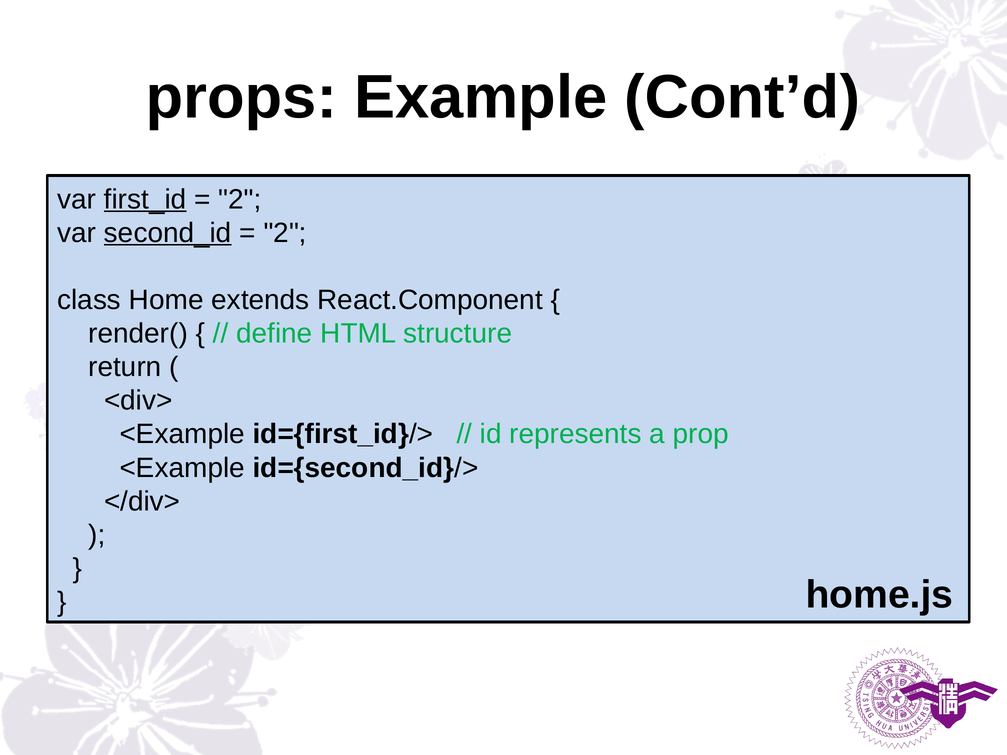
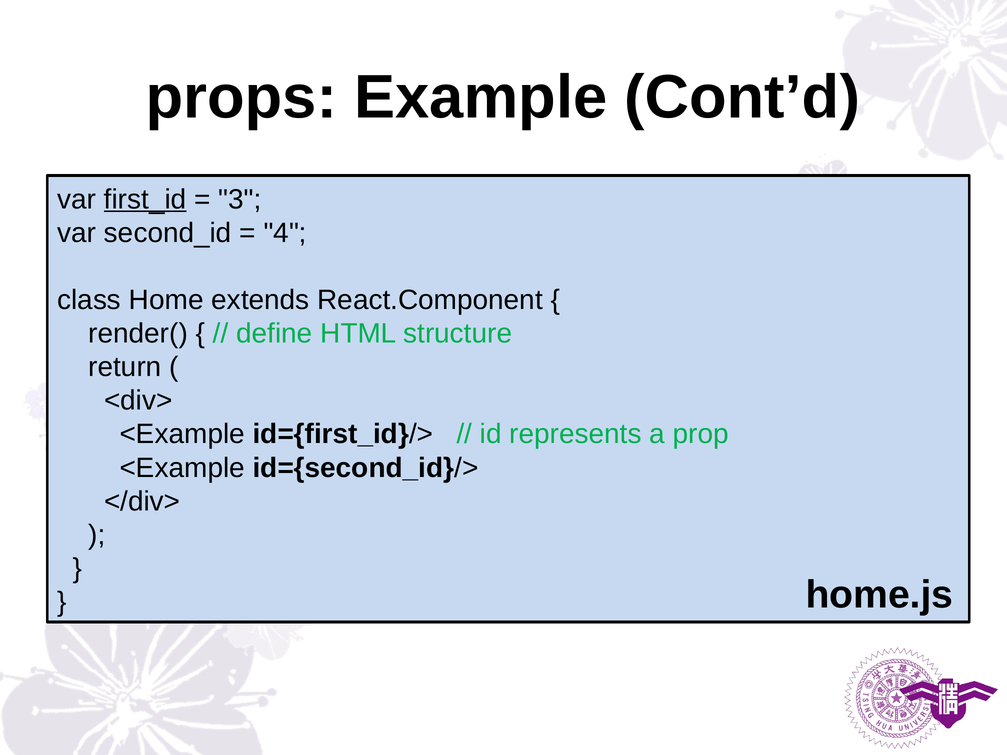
2 at (240, 199): 2 -> 3
second_id underline: present -> none
2 at (285, 233): 2 -> 4
